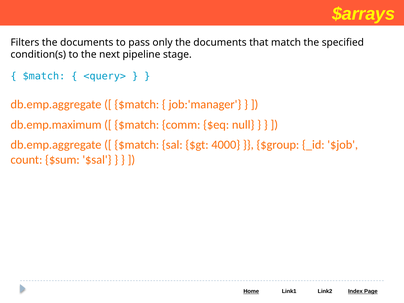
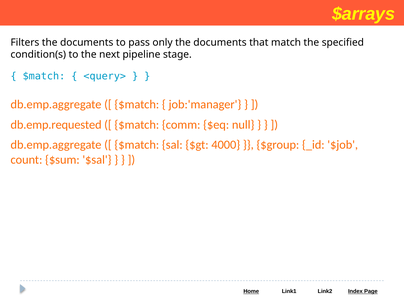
db.emp.maximum: db.emp.maximum -> db.emp.requested
